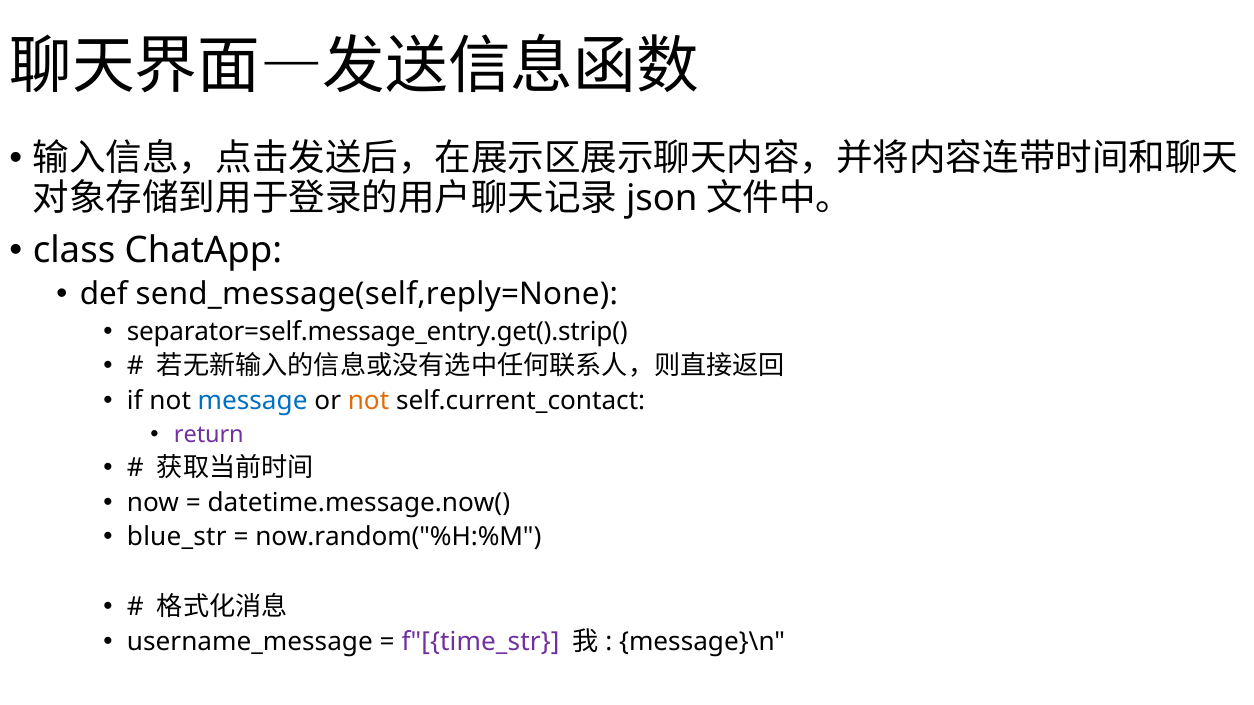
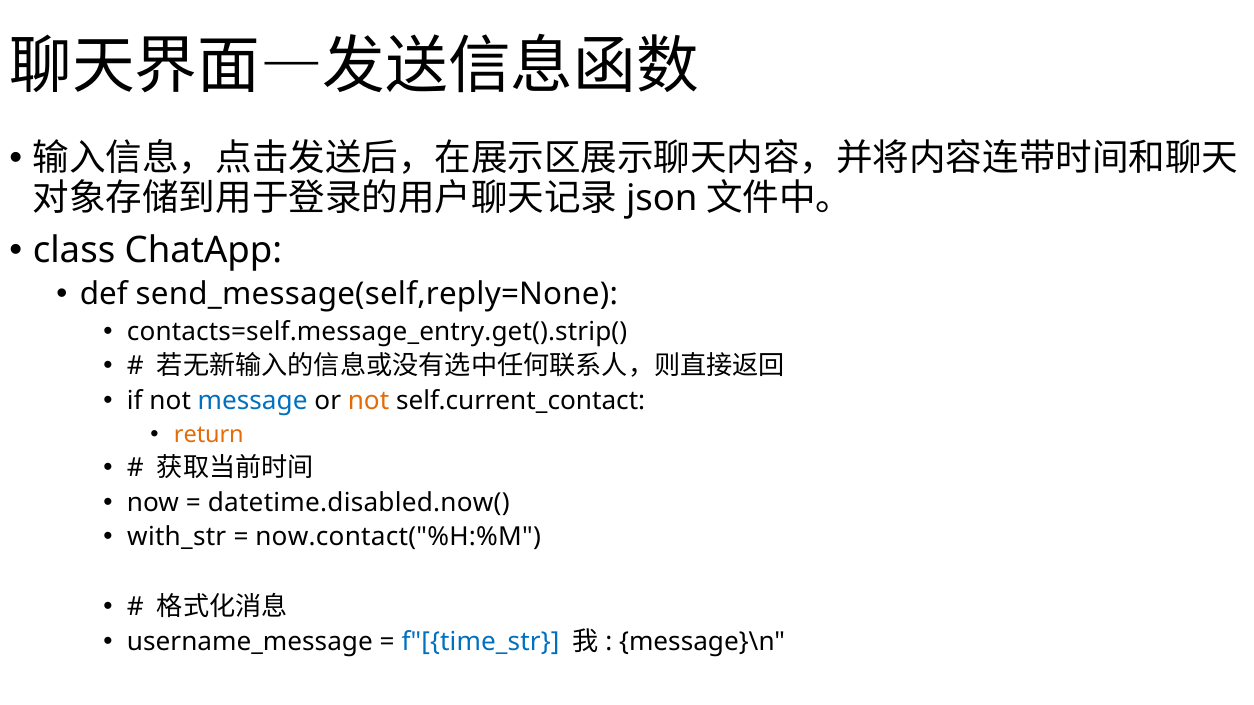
separator=self.message_entry.get().strip(: separator=self.message_entry.get().strip( -> contacts=self.message_entry.get().strip(
return colour: purple -> orange
datetime.message.now(: datetime.message.now( -> datetime.disabled.now(
blue_str: blue_str -> with_str
now.random("%H:%M: now.random("%H:%M -> now.contact("%H:%M
f"[{time_str colour: purple -> blue
